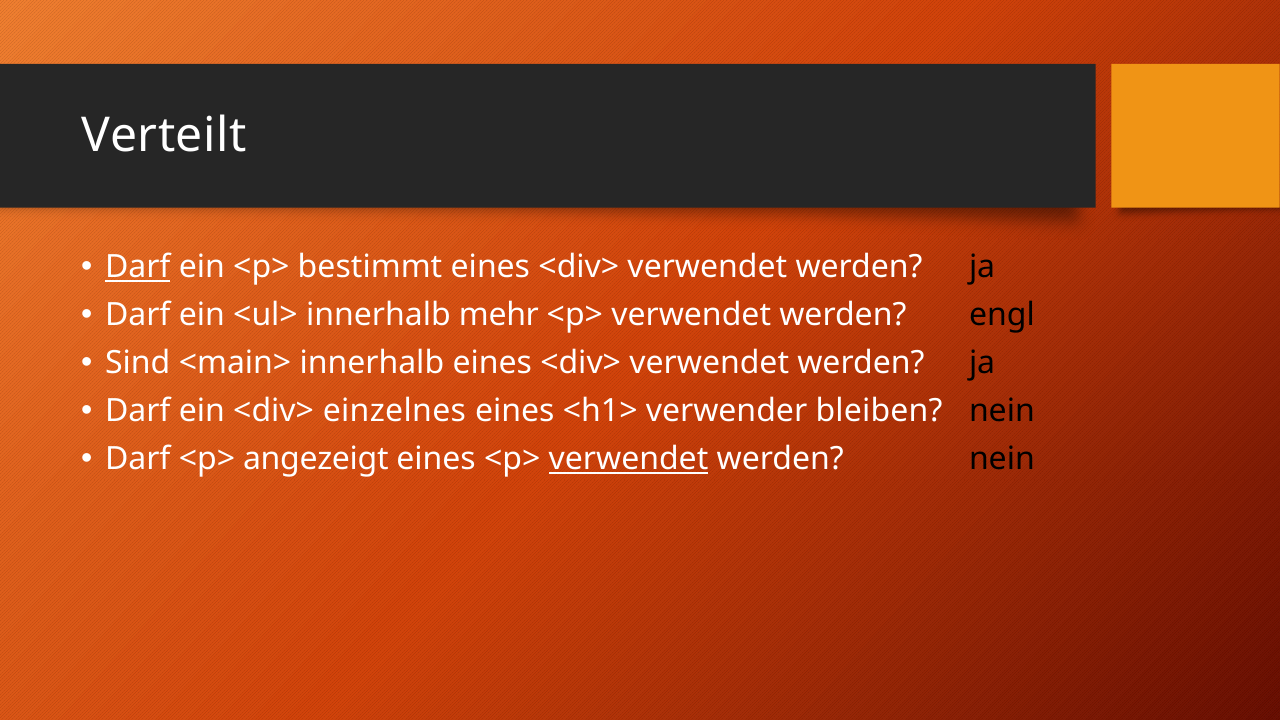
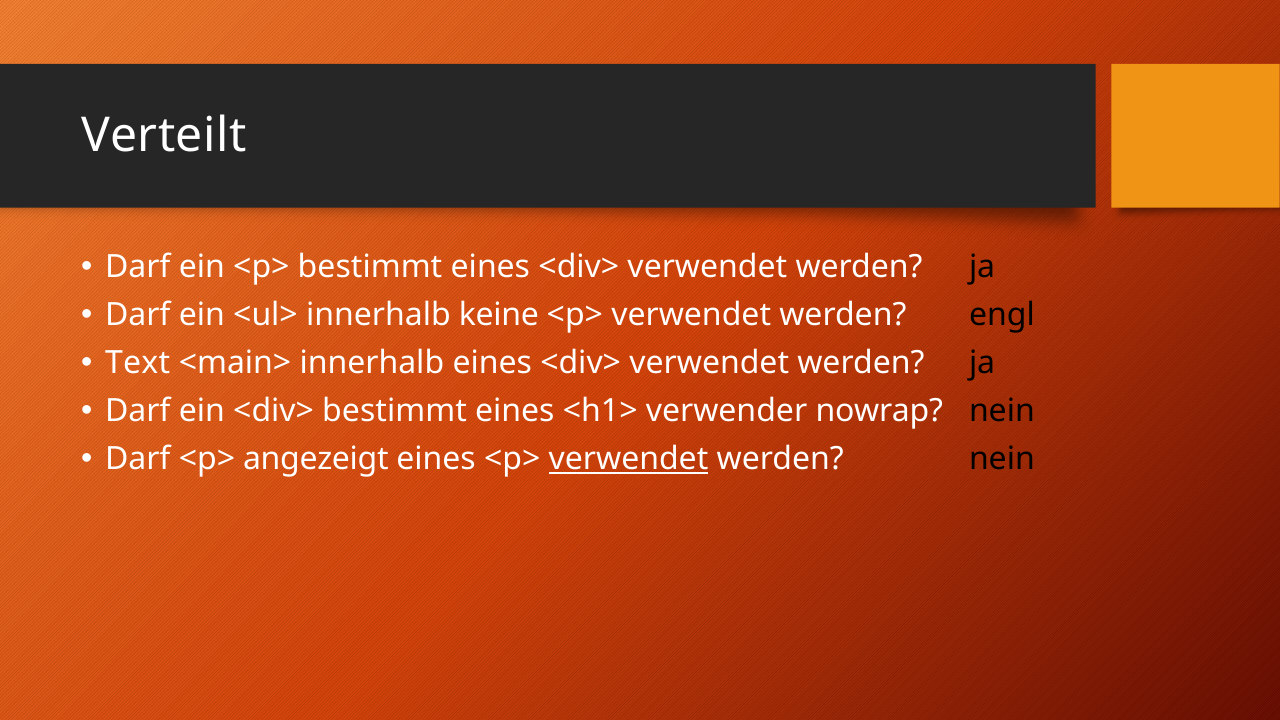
Darf at (138, 267) underline: present -> none
mehr: mehr -> keine
Sind: Sind -> Text
<div> einzelnes: einzelnes -> bestimmt
bleiben: bleiben -> nowrap
